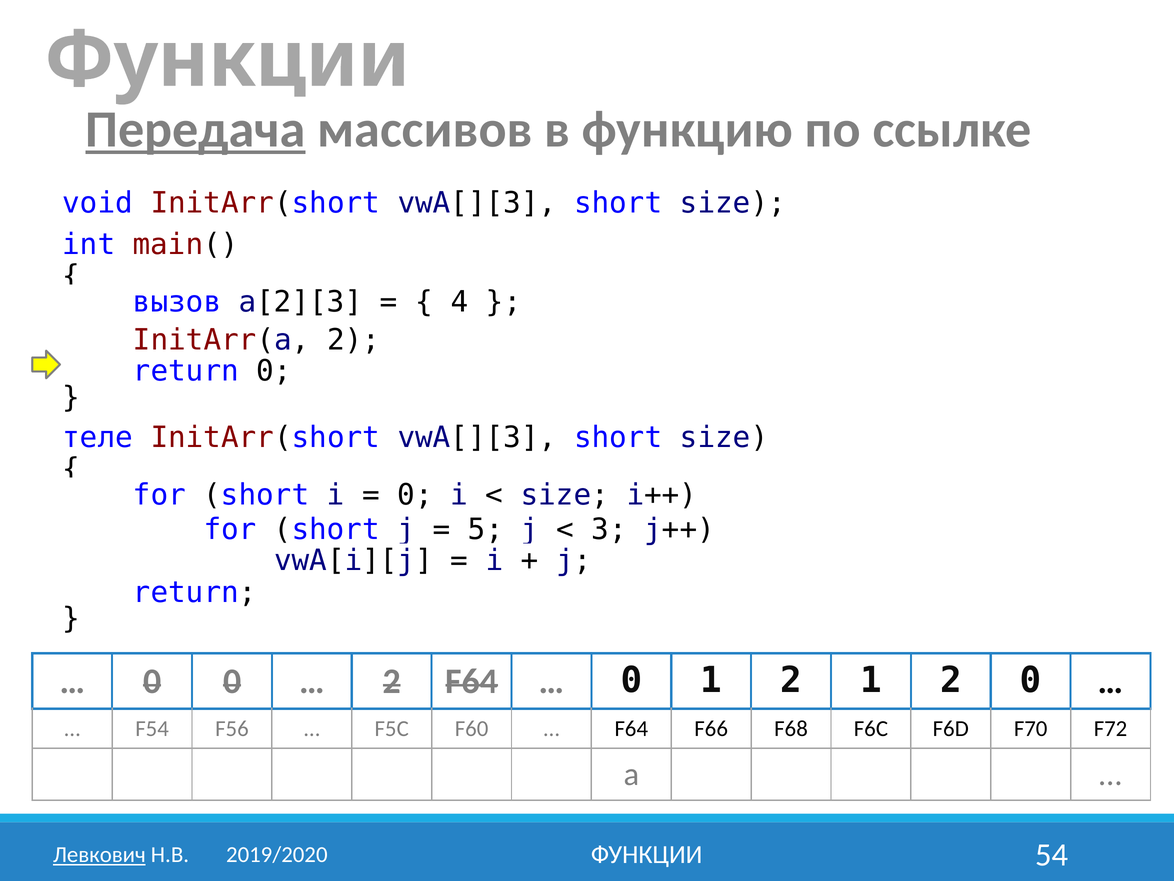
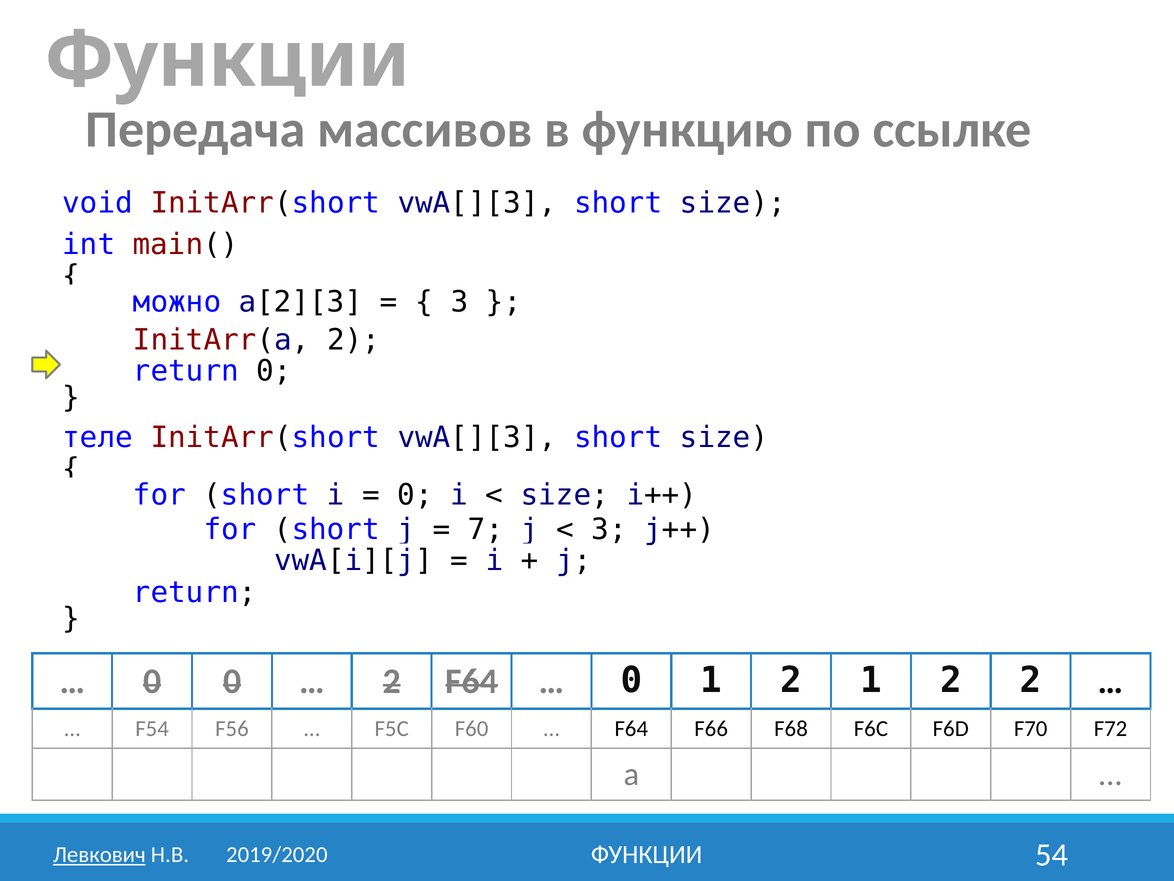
Передача underline: present -> none
вызов: вызов -> можно
4 at (459, 302): 4 -> 3
5: 5 -> 7
2 0: 0 -> 2
